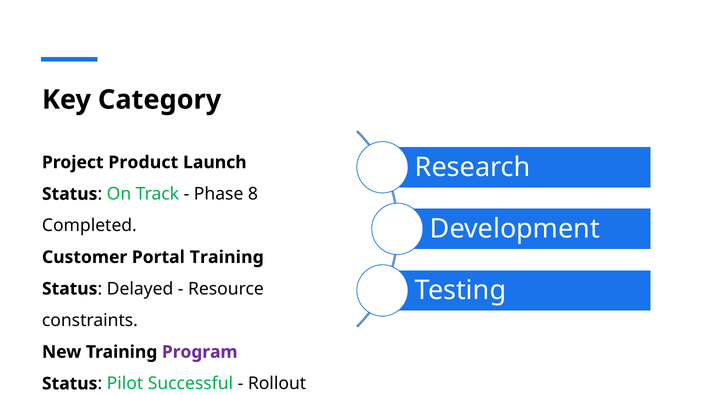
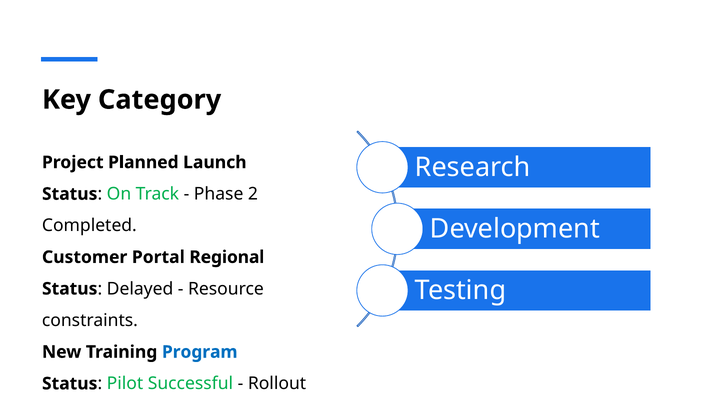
Project Product: Product -> Planned
8: 8 -> 2
Portal Training: Training -> Regional
Program colour: purple -> blue
